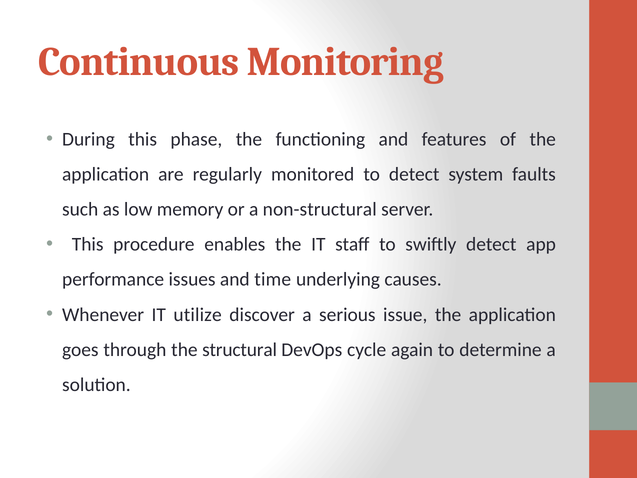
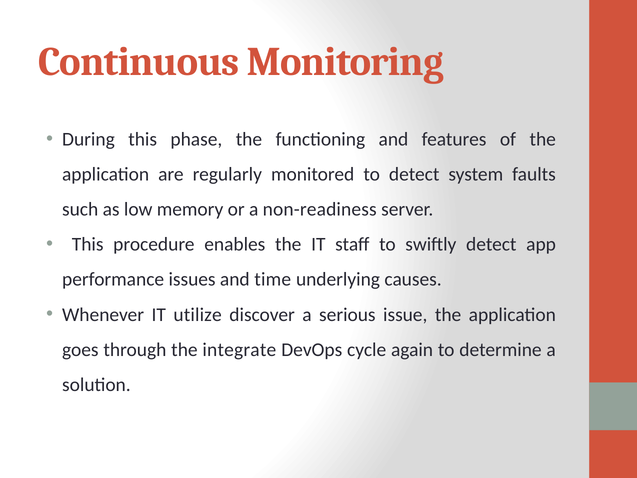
non-structural: non-structural -> non-readiness
structural: structural -> integrate
